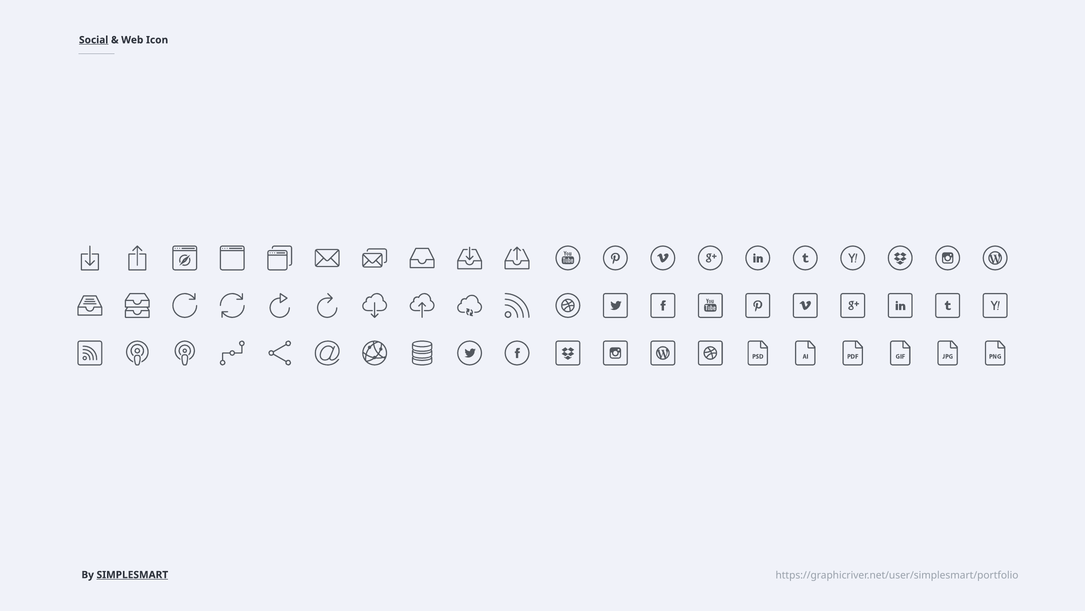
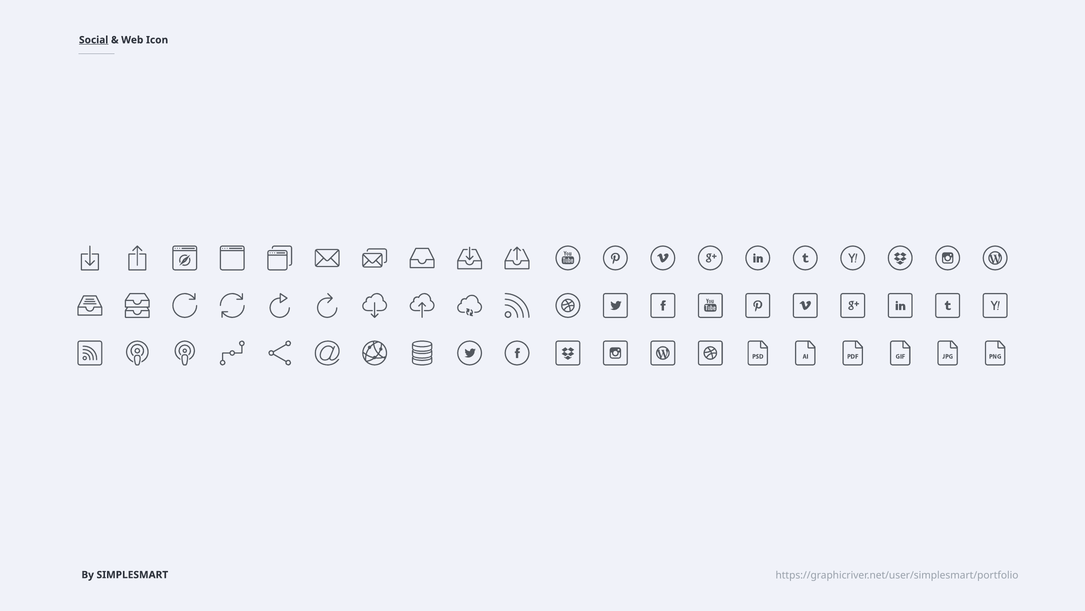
SIMPLESMART underline: present -> none
